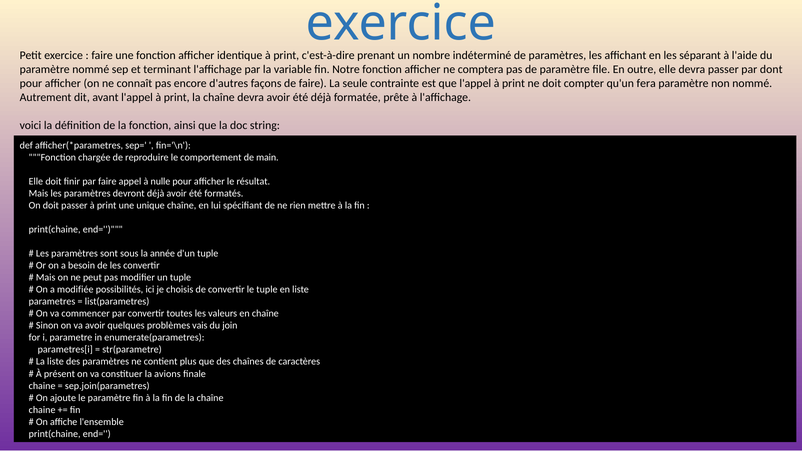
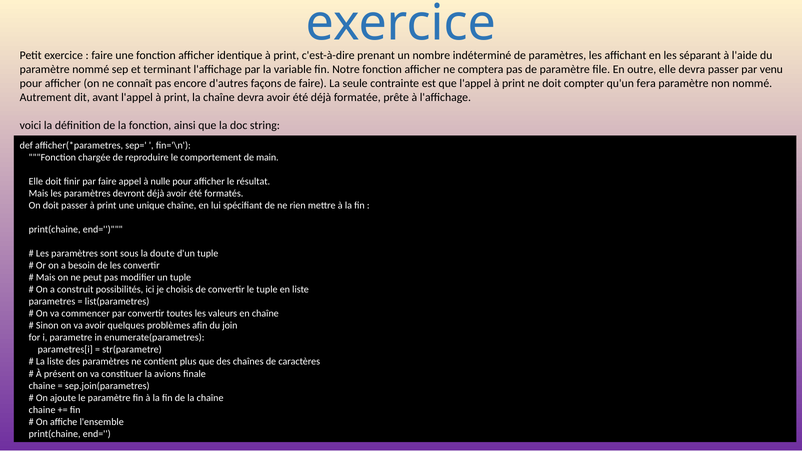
dont: dont -> venu
année: année -> doute
modifiée: modifiée -> construit
vais: vais -> afin
